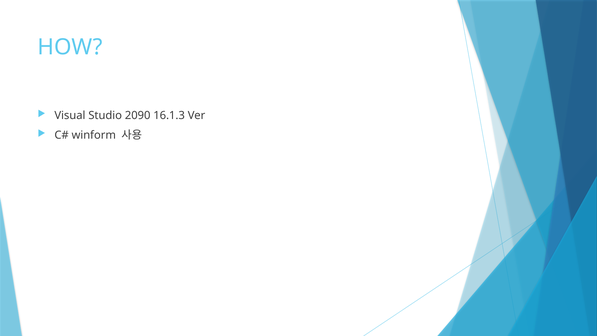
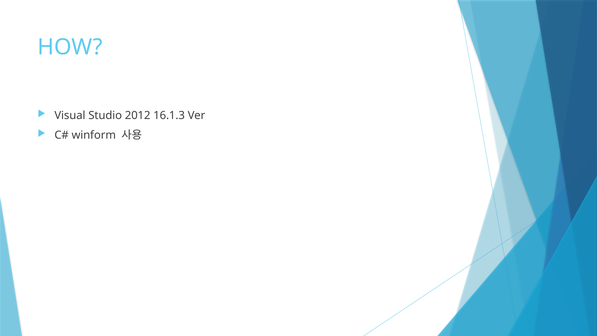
2090: 2090 -> 2012
